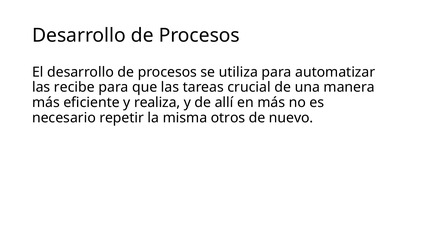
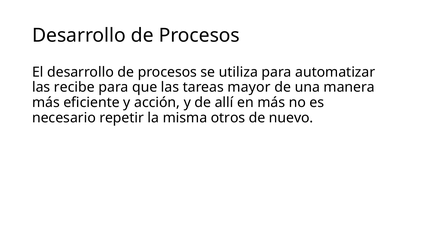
crucial: crucial -> mayor
realiza: realiza -> acción
